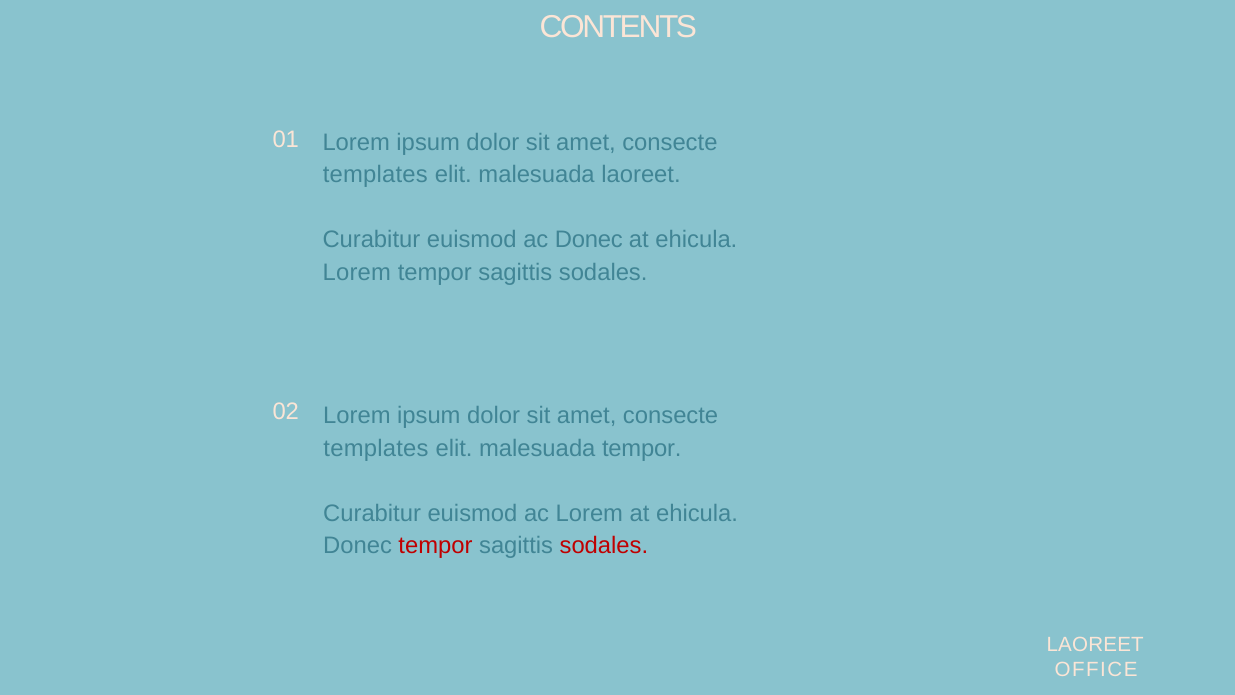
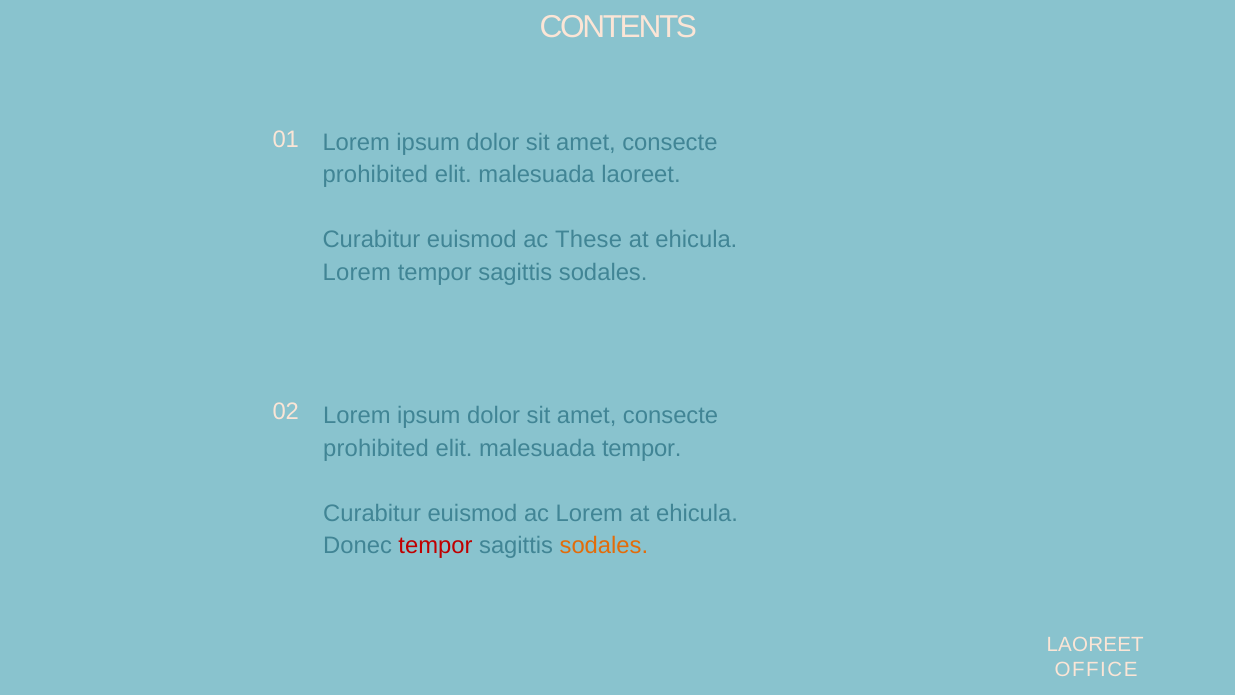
templates at (375, 175): templates -> prohibited
ac Donec: Donec -> These
templates at (376, 448): templates -> prohibited
sodales at (604, 546) colour: red -> orange
